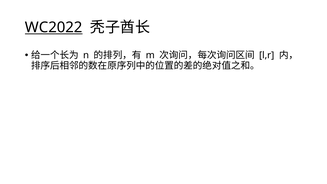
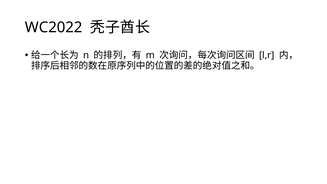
WC2022 underline: present -> none
